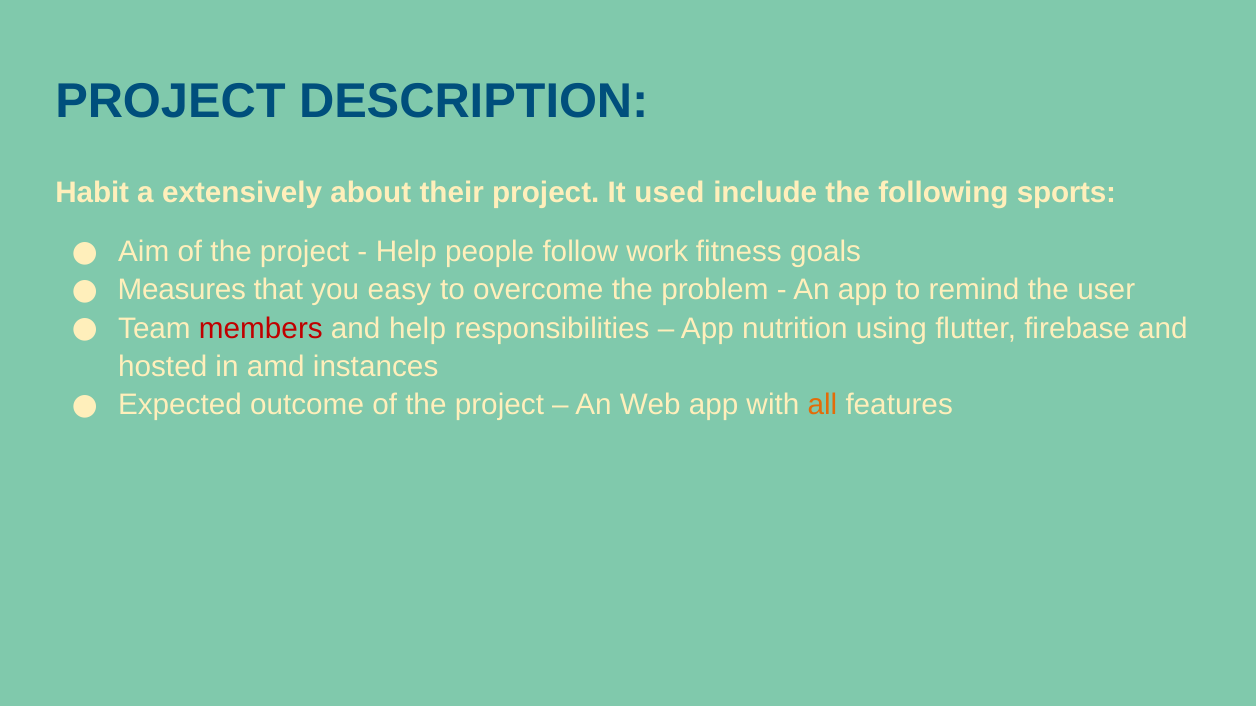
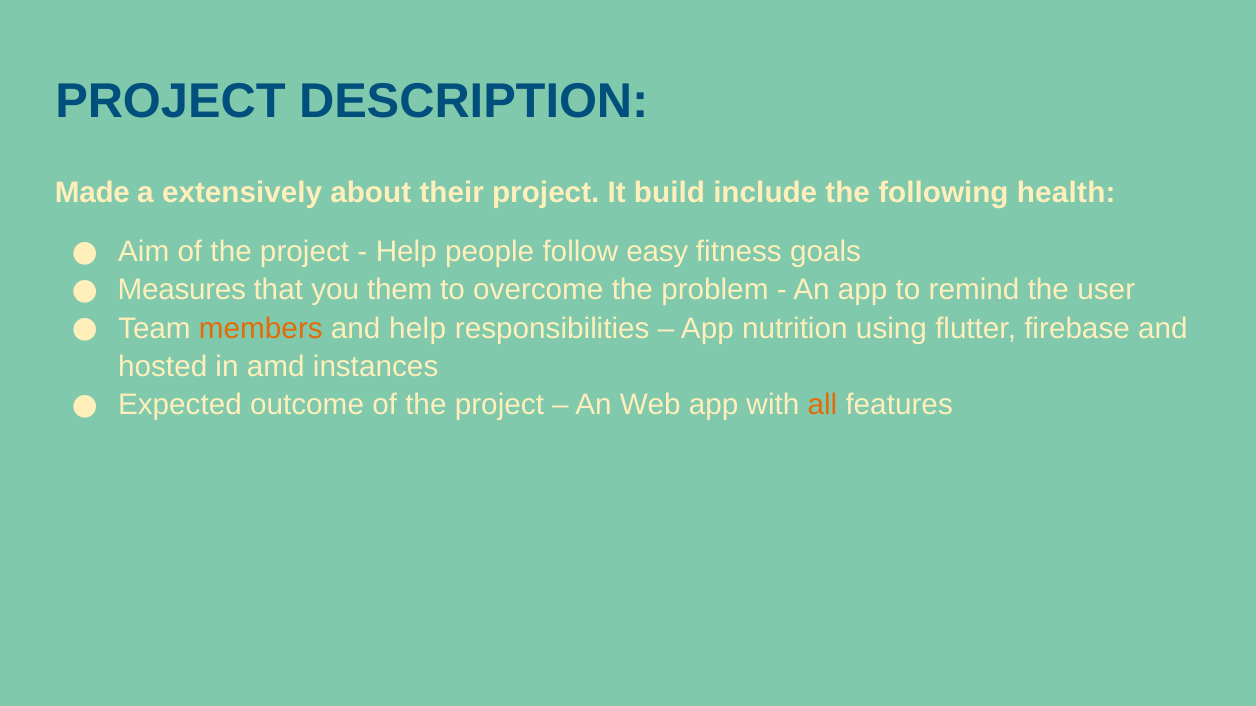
Habit: Habit -> Made
used: used -> build
sports: sports -> health
work: work -> easy
easy: easy -> them
members colour: red -> orange
